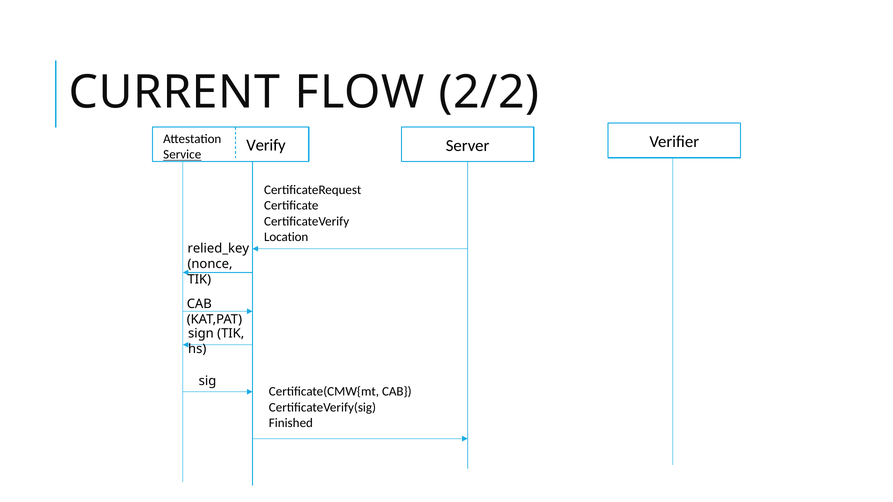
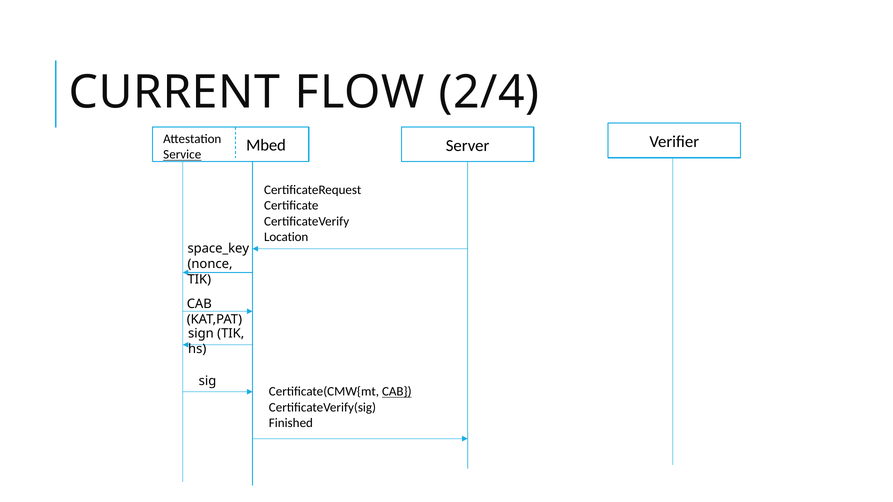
2/2: 2/2 -> 2/4
Verify: Verify -> Mbed
relied_key: relied_key -> space_key
CAB at (397, 392) underline: none -> present
